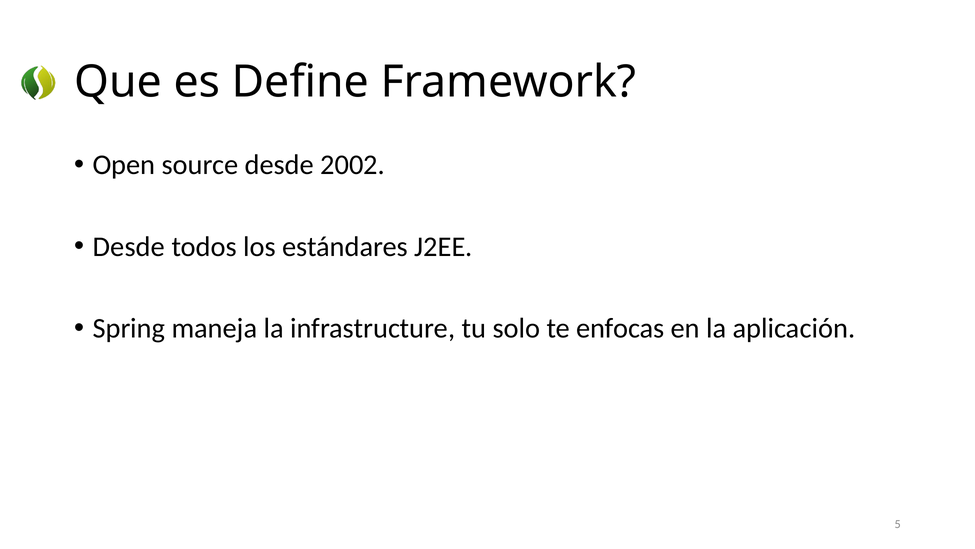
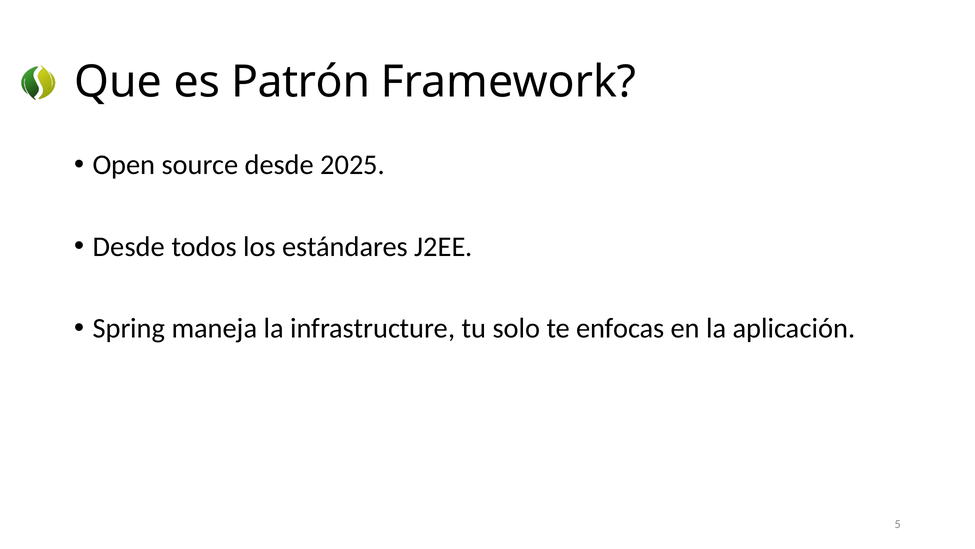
Define: Define -> Patrón
2002: 2002 -> 2025
